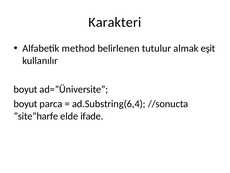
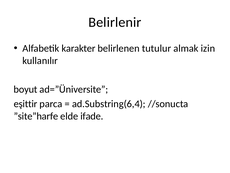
Karakteri: Karakteri -> Belirlenir
method: method -> karakter
eşit: eşit -> izin
boyut at (26, 104): boyut -> eşittir
